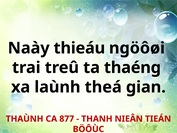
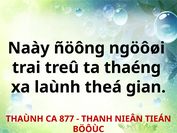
thieáu: thieáu -> ñöông
